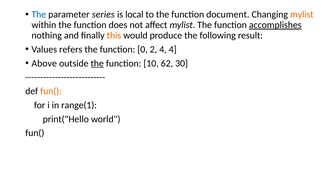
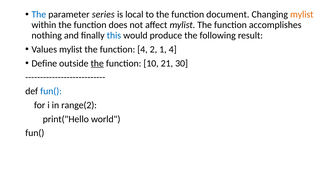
accomplishes underline: present -> none
this colour: orange -> blue
Values refers: refers -> mylist
function 0: 0 -> 4
2 4: 4 -> 1
Above: Above -> Define
62: 62 -> 21
fun( at (51, 91) colour: orange -> blue
range(1: range(1 -> range(2
